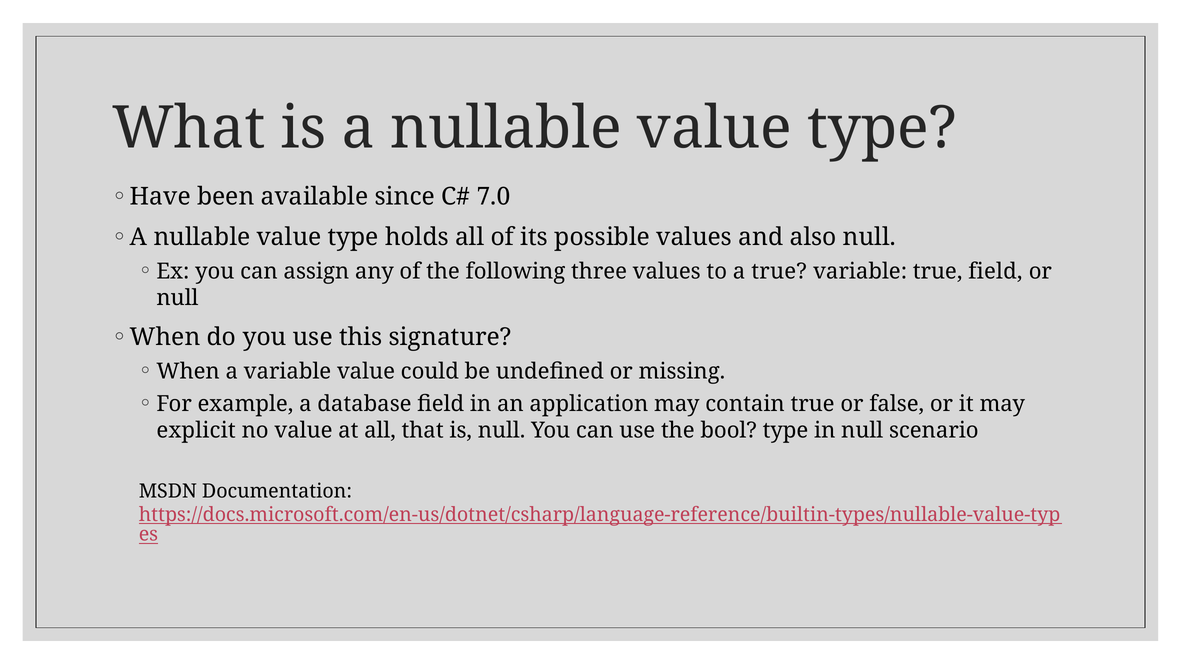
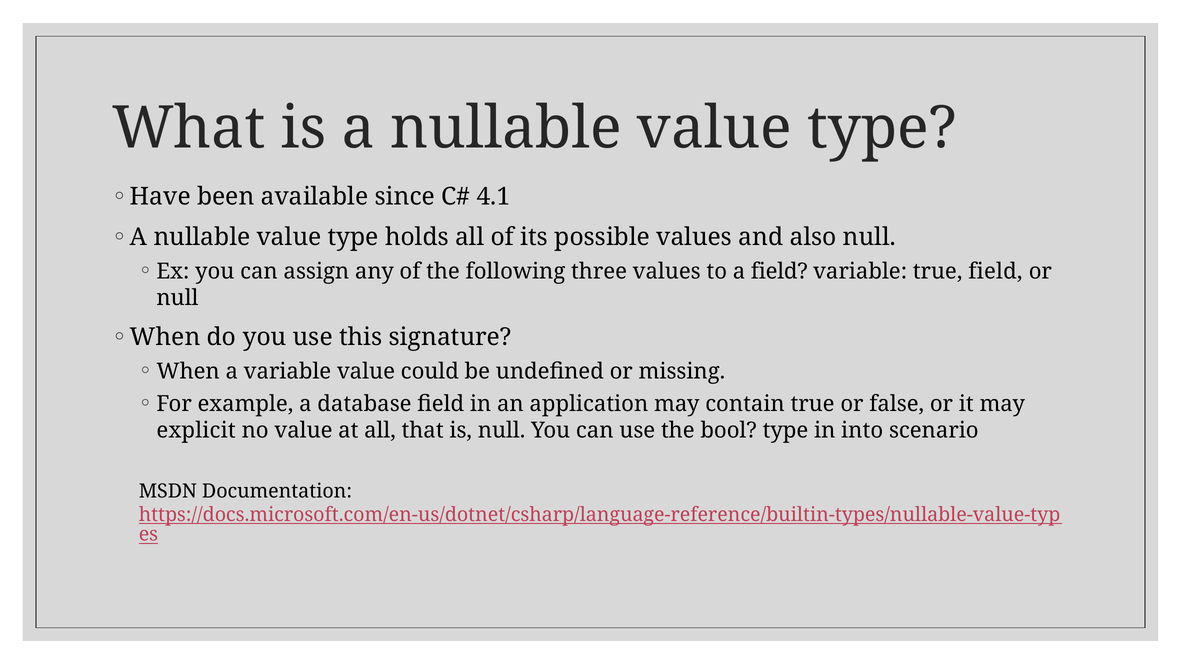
7.0: 7.0 -> 4.1
a true: true -> field
in null: null -> into
